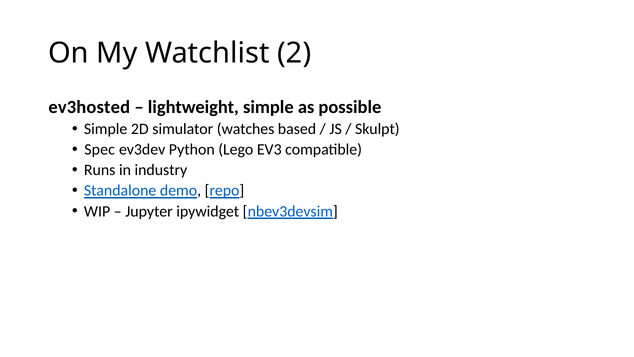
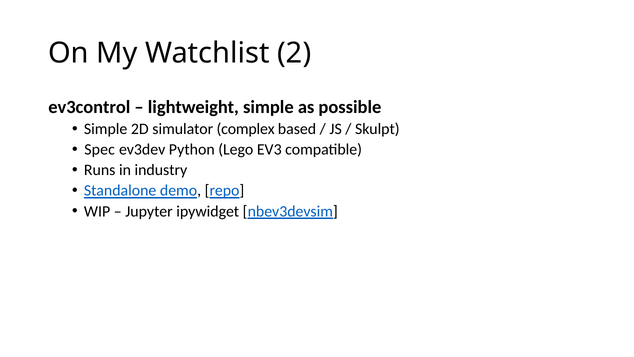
ev3hosted: ev3hosted -> ev3control
watches: watches -> complex
